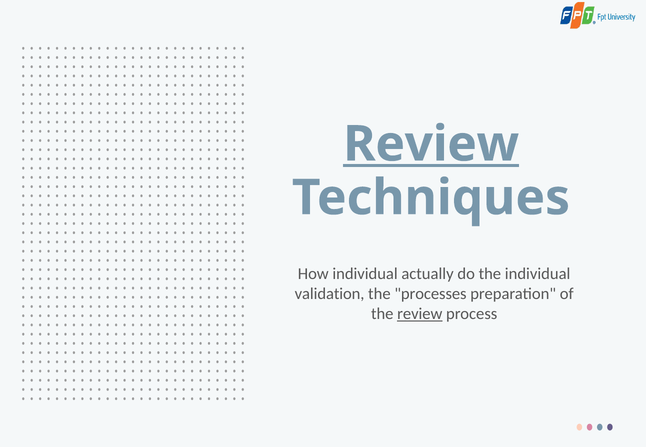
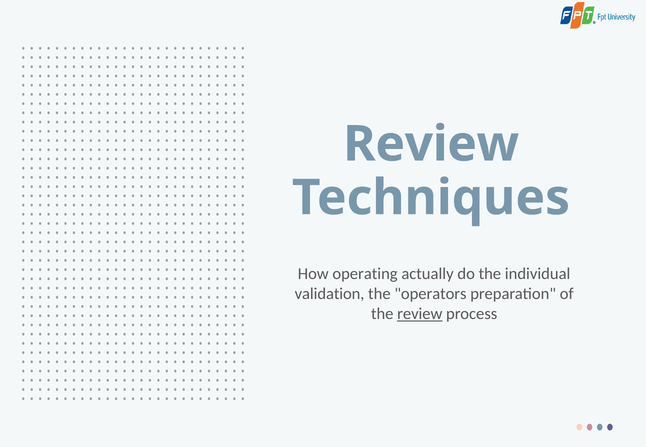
Review at (431, 144) underline: present -> none
How individual: individual -> operating
processes: processes -> operators
